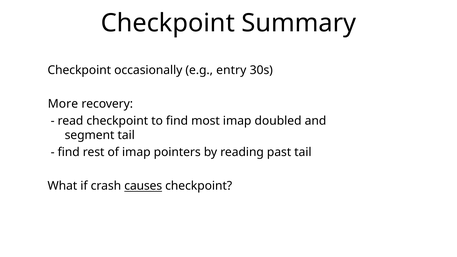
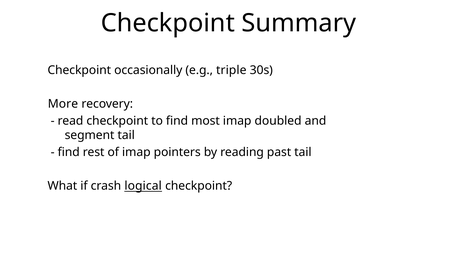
entry: entry -> triple
causes: causes -> logical
